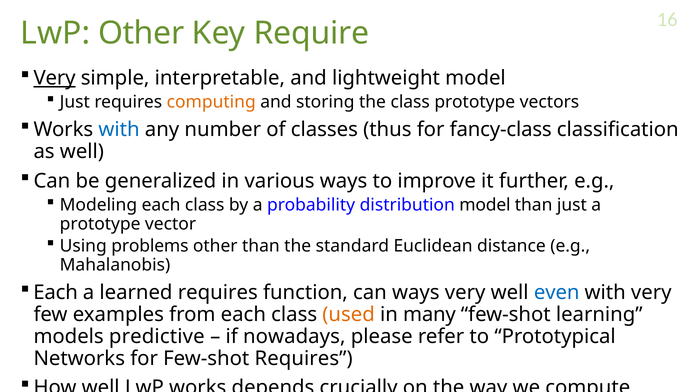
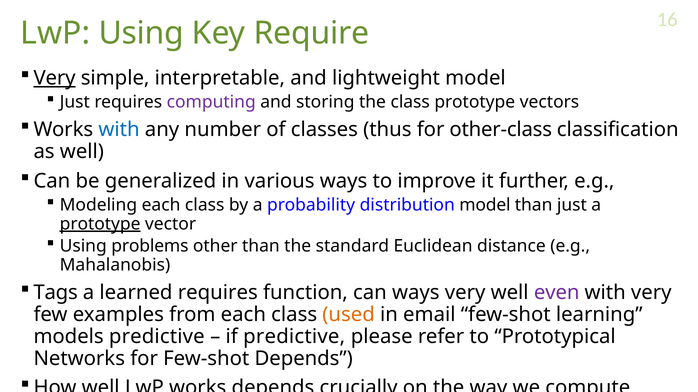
LwP Other: Other -> Using
computing colour: orange -> purple
fancy-class: fancy-class -> other-class
prototype at (100, 224) underline: none -> present
Each at (56, 293): Each -> Tags
even colour: blue -> purple
many: many -> email
if nowadays: nowadays -> predictive
Few-shot Requires: Requires -> Depends
